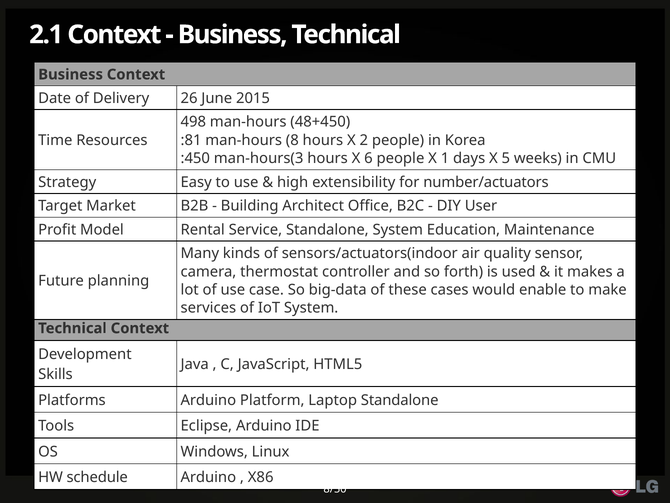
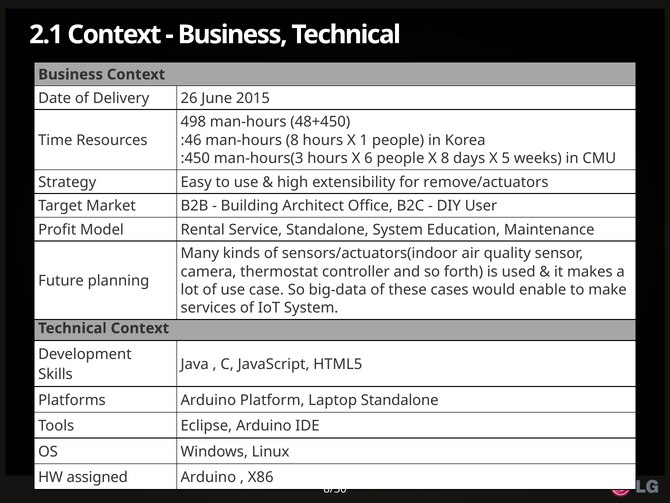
:81: :81 -> :46
2: 2 -> 1
X 1: 1 -> 8
number/actuators: number/actuators -> remove/actuators
schedule: schedule -> assigned
